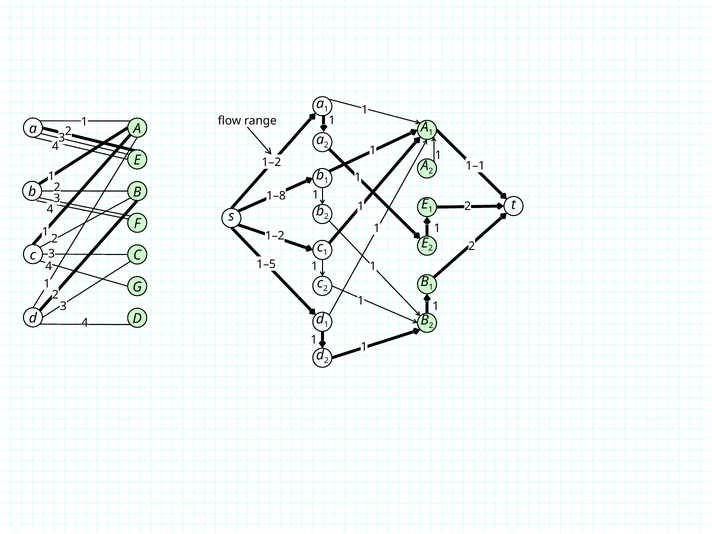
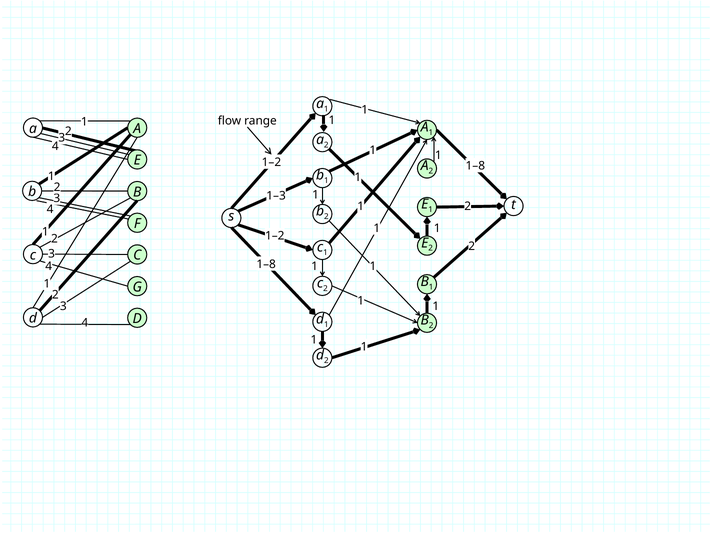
1–2 1–1: 1–1 -> 1–8
1–8: 1–8 -> 1–3
1–5 at (266, 264): 1–5 -> 1–8
